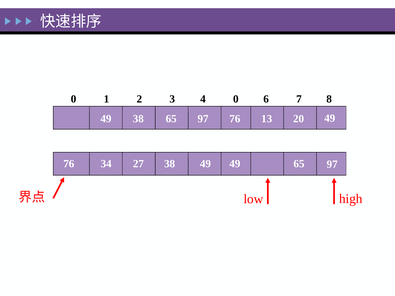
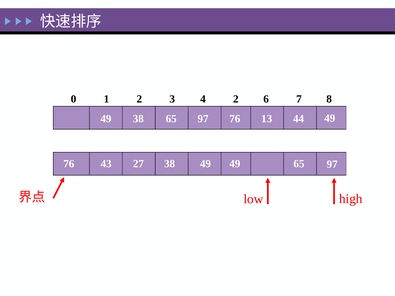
4 0: 0 -> 2
20: 20 -> 44
34: 34 -> 43
